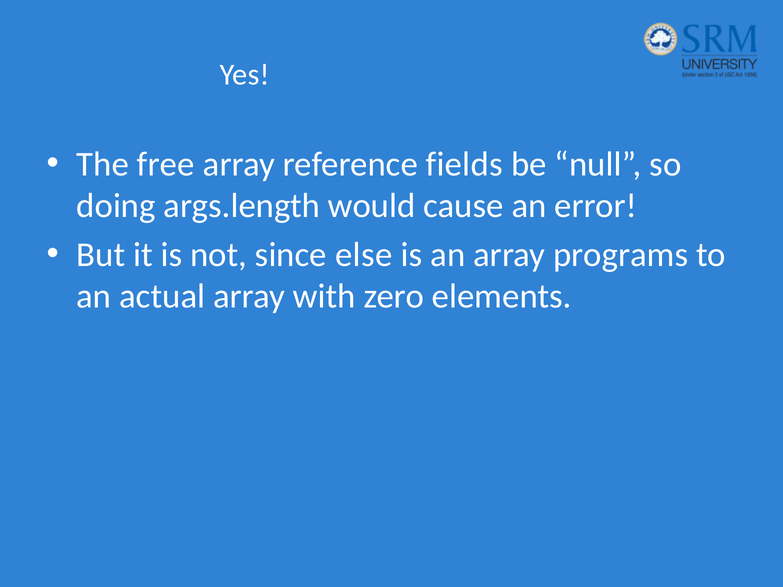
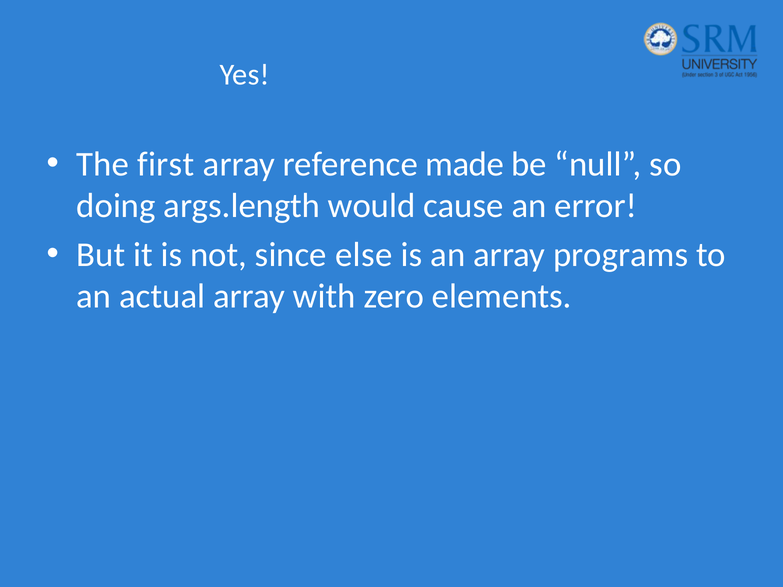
free: free -> first
fields: fields -> made
